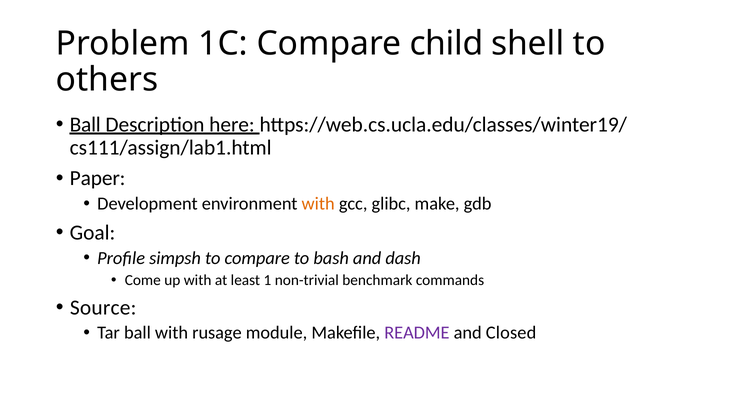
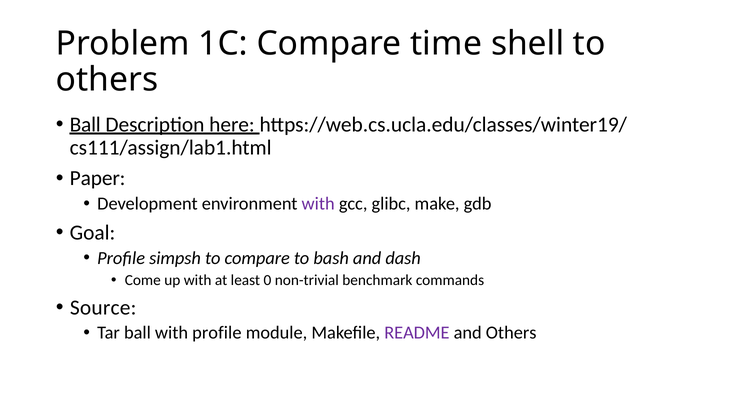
child: child -> time
with at (318, 204) colour: orange -> purple
1: 1 -> 0
with rusage: rusage -> profile
and Closed: Closed -> Others
